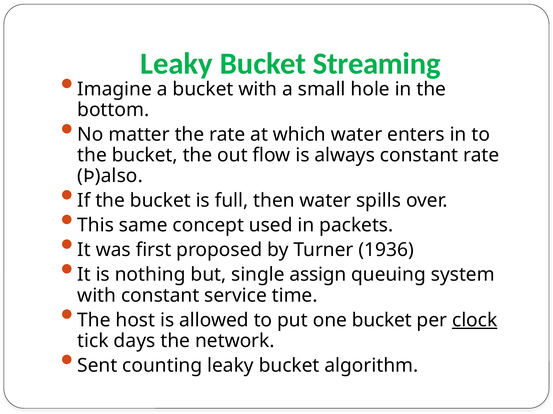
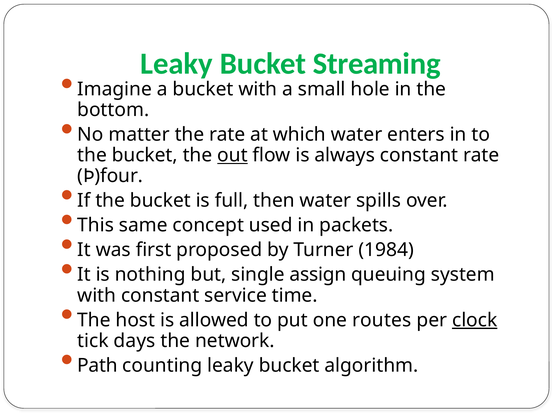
out underline: none -> present
Þ)also: Þ)also -> Þ)four
1936: 1936 -> 1984
one bucket: bucket -> routes
Sent: Sent -> Path
